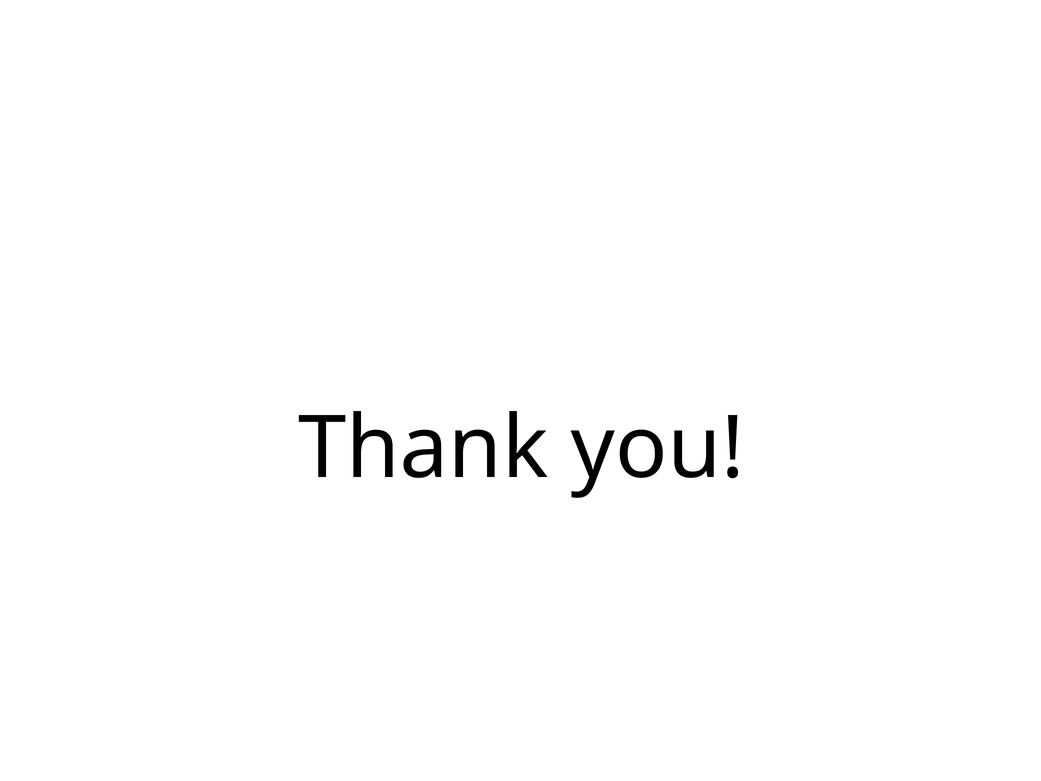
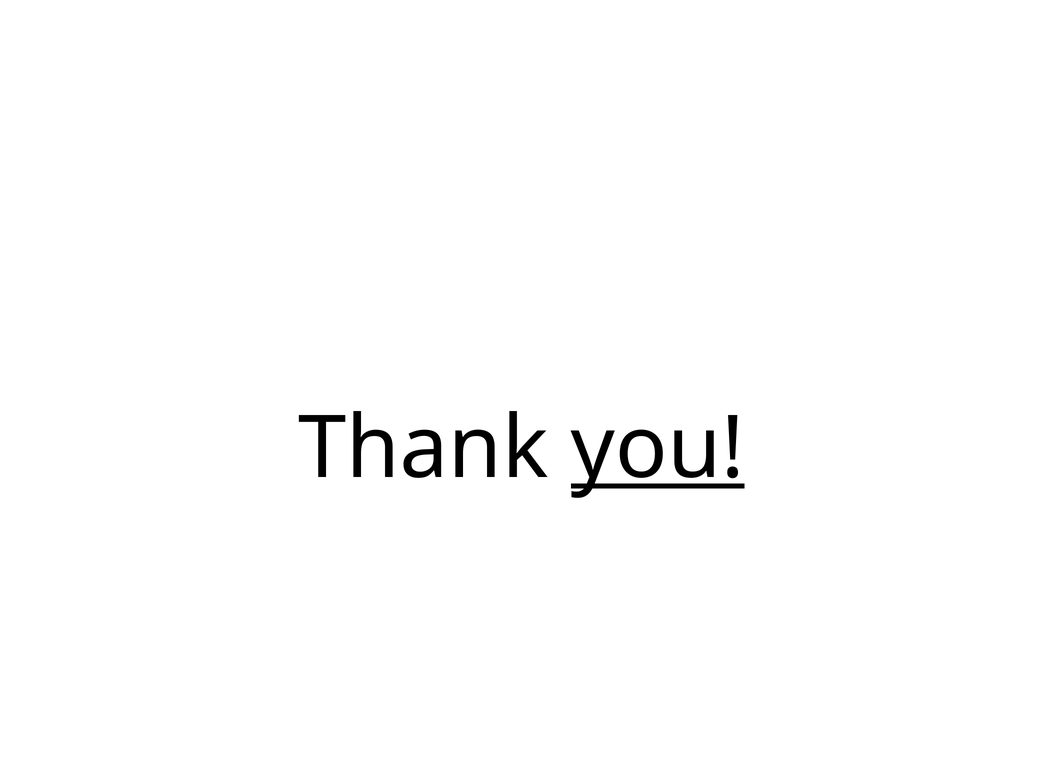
you underline: none -> present
